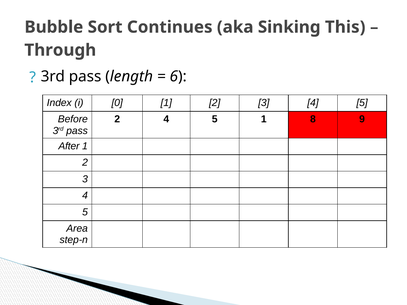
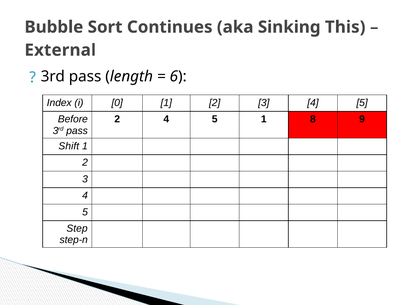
Through: Through -> External
After: After -> Shift
Area: Area -> Step
